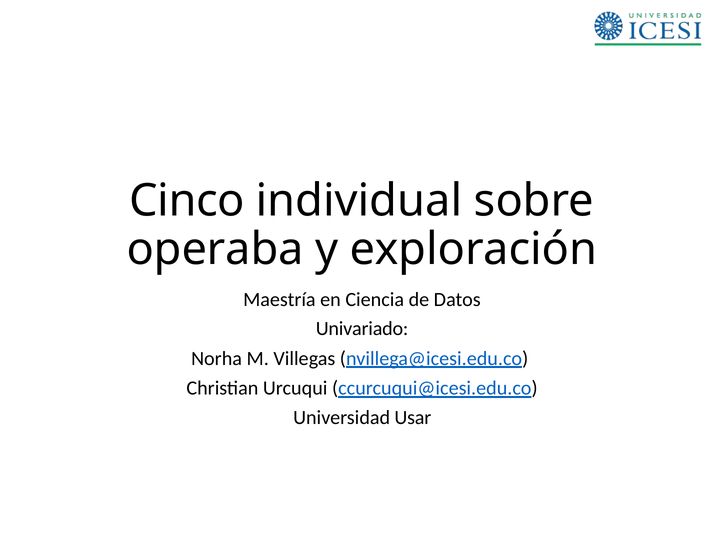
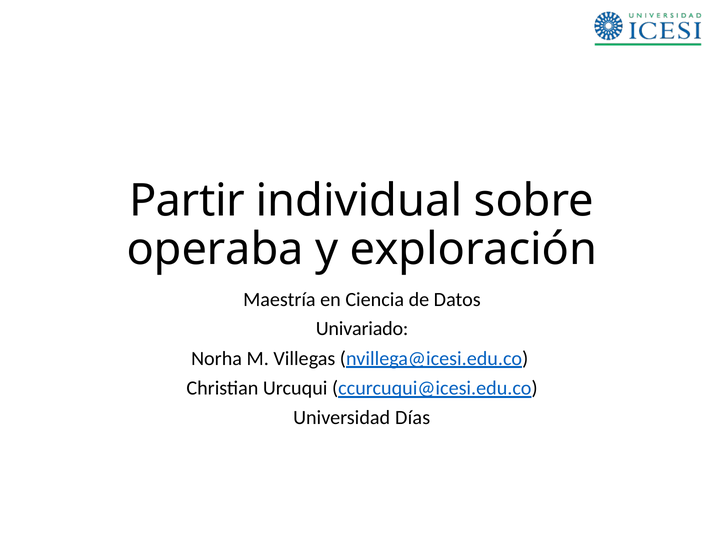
Cinco: Cinco -> Partir
Usar: Usar -> Días
